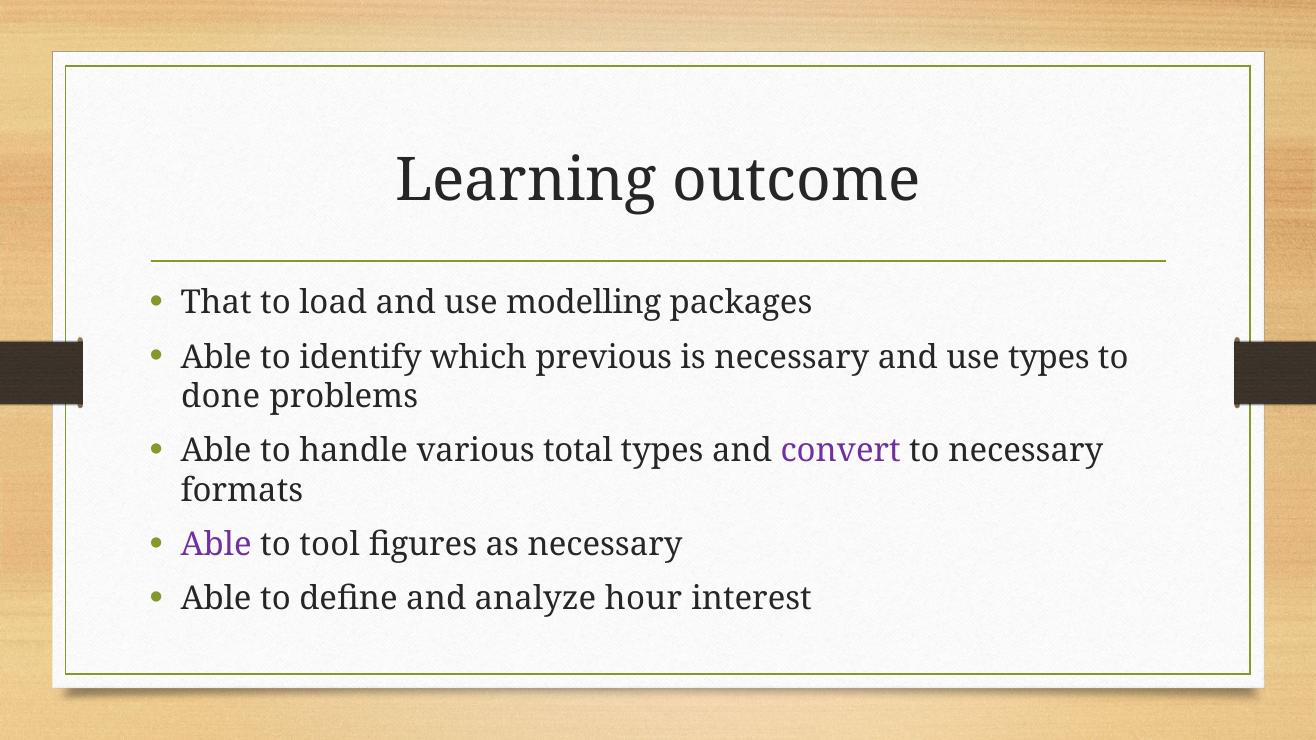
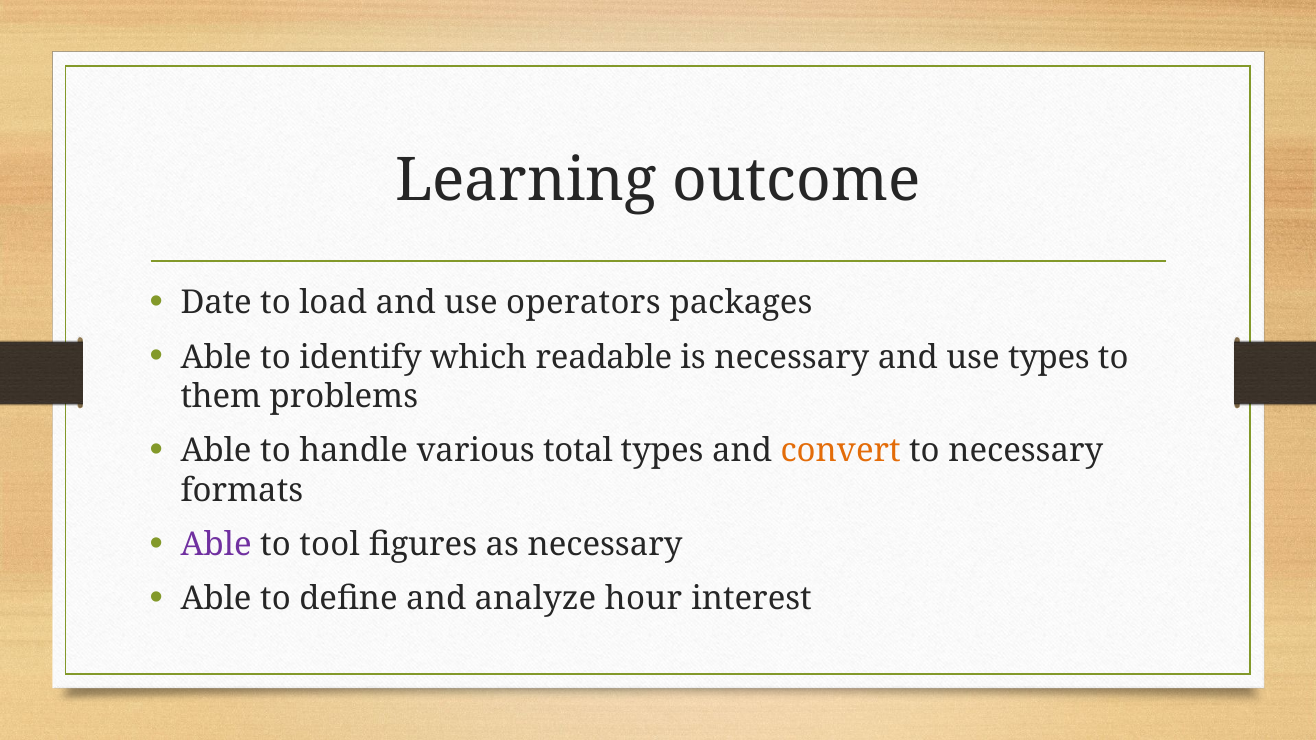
That: That -> Date
modelling: modelling -> operators
previous: previous -> readable
done: done -> them
convert colour: purple -> orange
